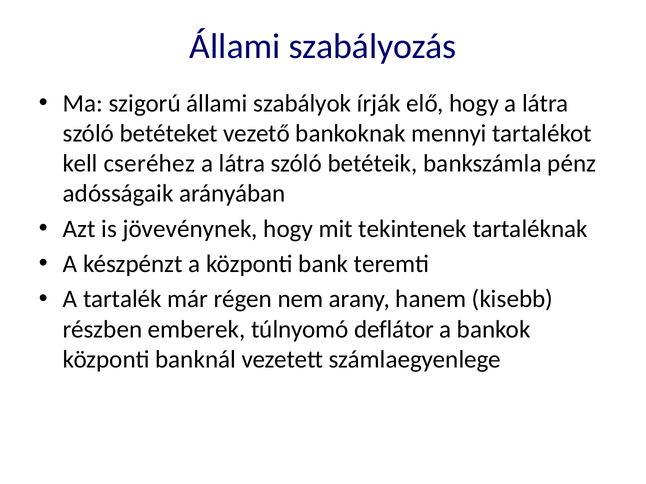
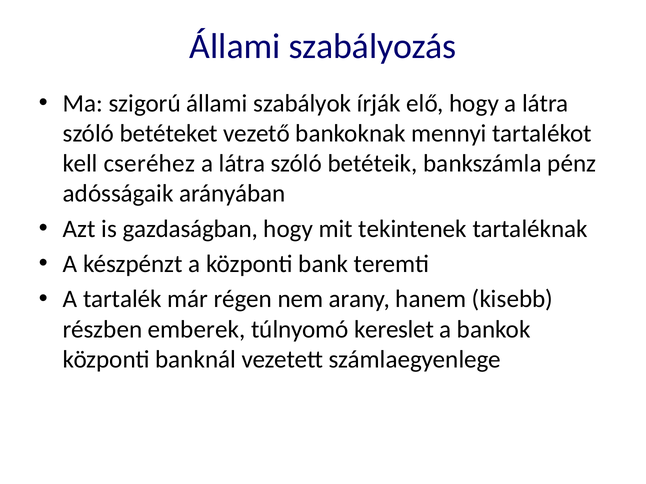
jövevénynek: jövevénynek -> gazdaságban
deflátor: deflátor -> kereslet
